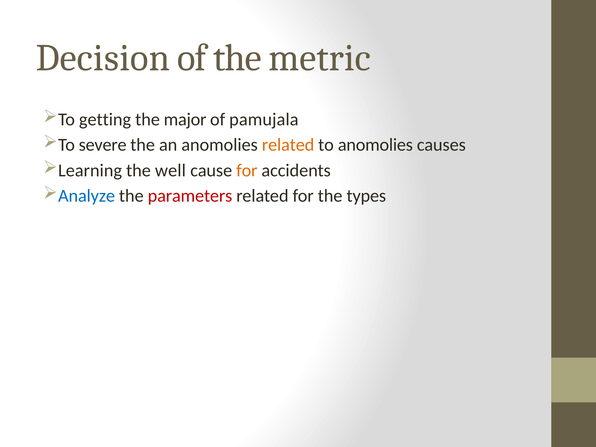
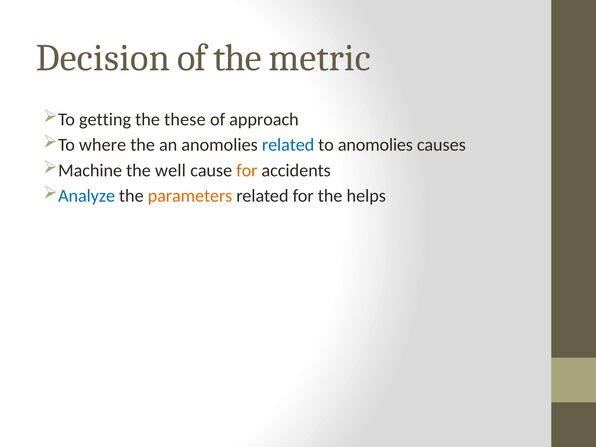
major: major -> these
pamujala: pamujala -> approach
severe: severe -> where
related at (288, 145) colour: orange -> blue
Learning: Learning -> Machine
parameters colour: red -> orange
types: types -> helps
